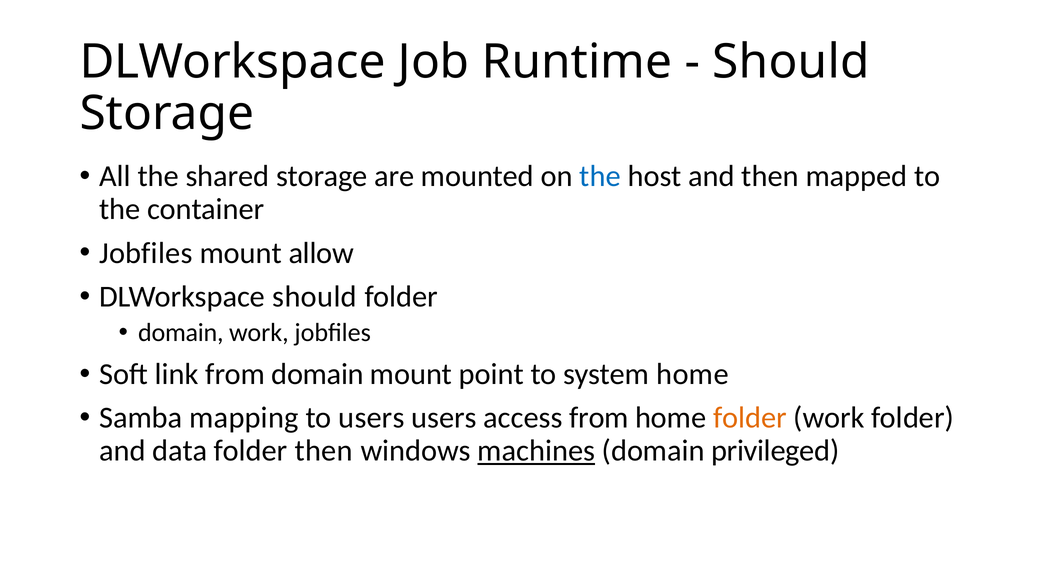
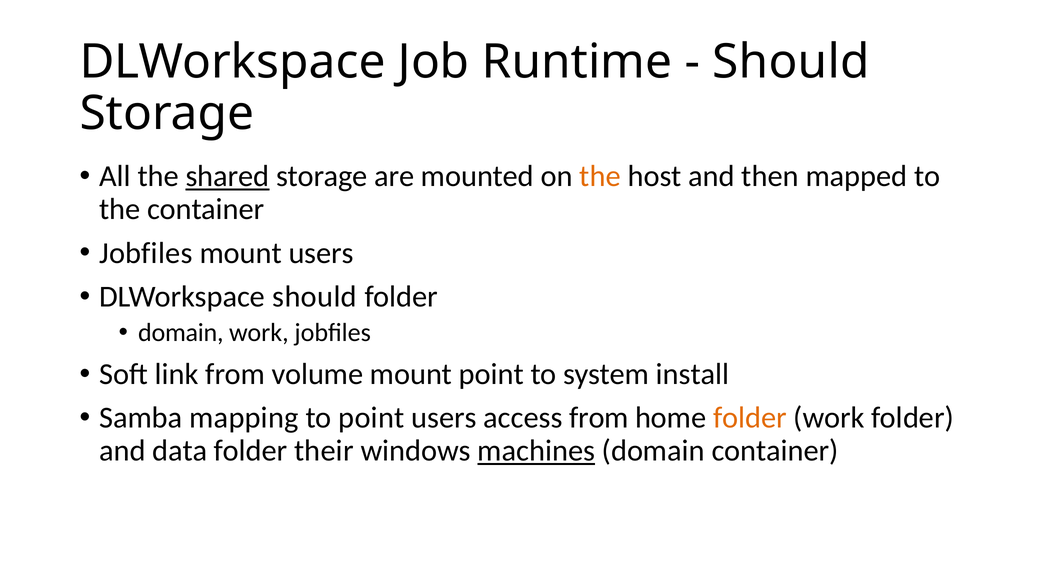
shared underline: none -> present
the at (600, 177) colour: blue -> orange
mount allow: allow -> users
from domain: domain -> volume
system home: home -> install
to users: users -> point
folder then: then -> their
domain privileged: privileged -> container
